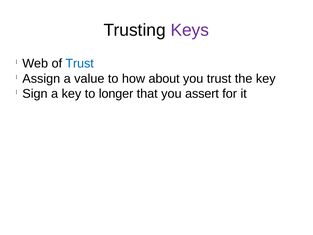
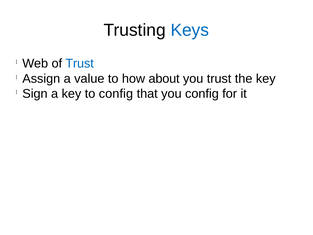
Keys colour: purple -> blue
to longer: longer -> config
you assert: assert -> config
